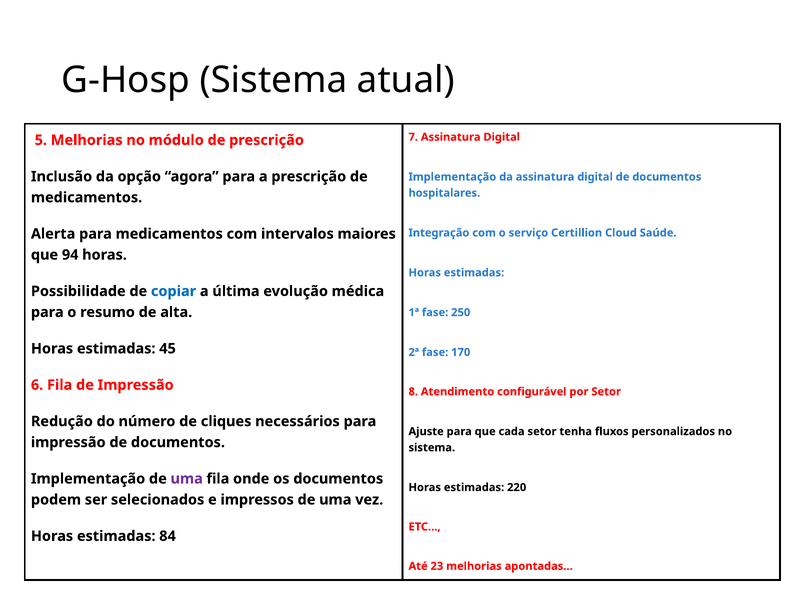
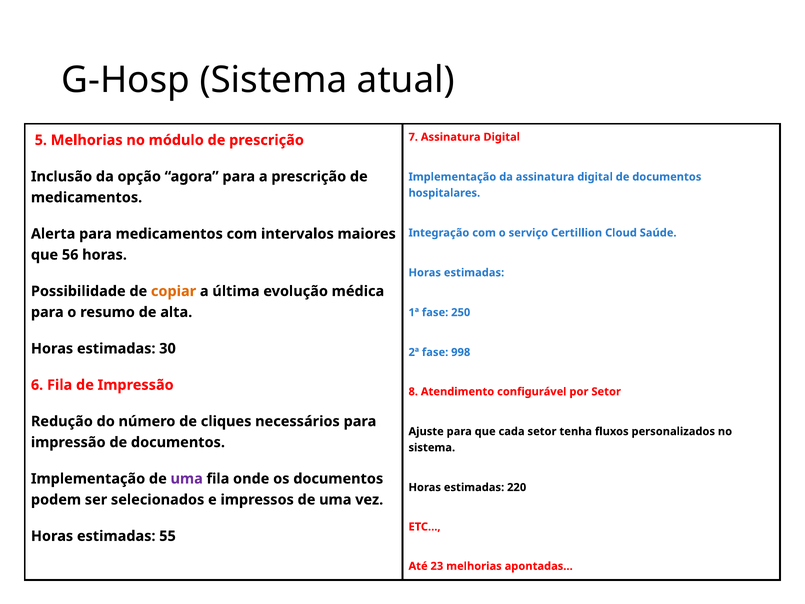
94: 94 -> 56
copiar colour: blue -> orange
45: 45 -> 30
170: 170 -> 998
84: 84 -> 55
